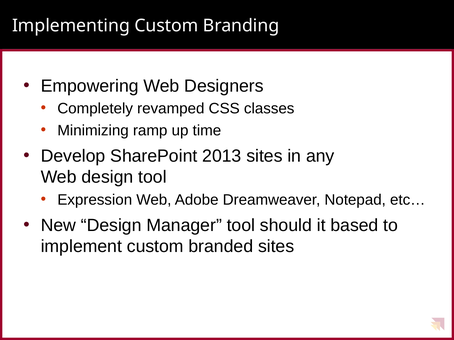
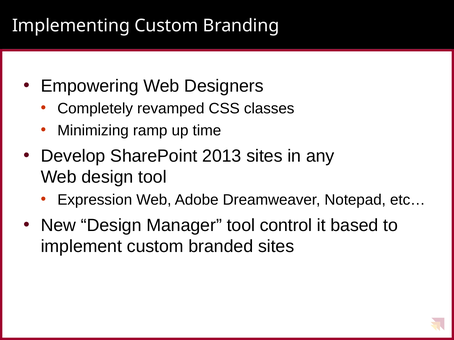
should: should -> control
